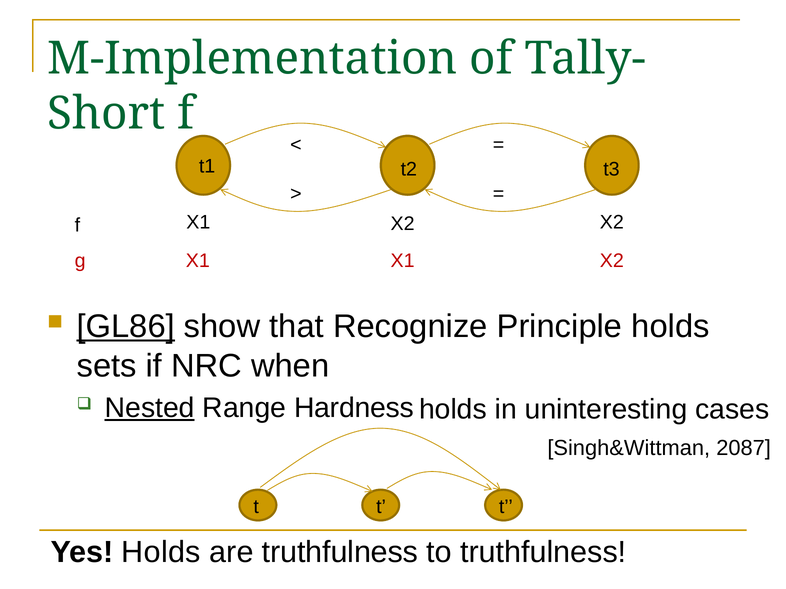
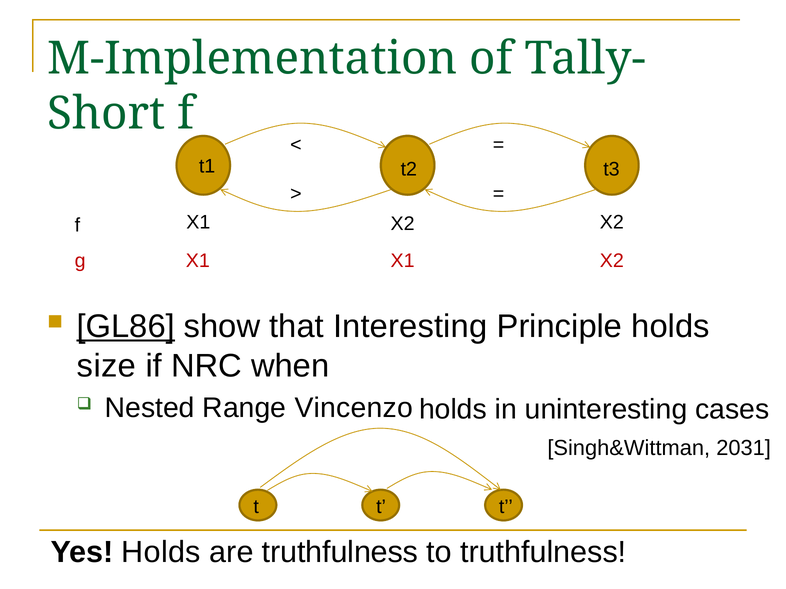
Recognize: Recognize -> Interesting
sets: sets -> size
Nested underline: present -> none
Hardness: Hardness -> Vincenzo
2087: 2087 -> 2031
